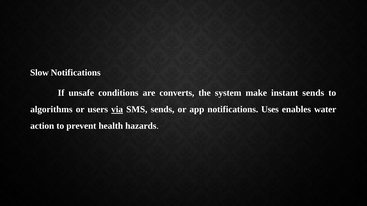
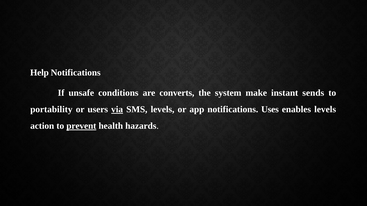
Slow: Slow -> Help
algorithms: algorithms -> portability
SMS sends: sends -> levels
enables water: water -> levels
prevent underline: none -> present
